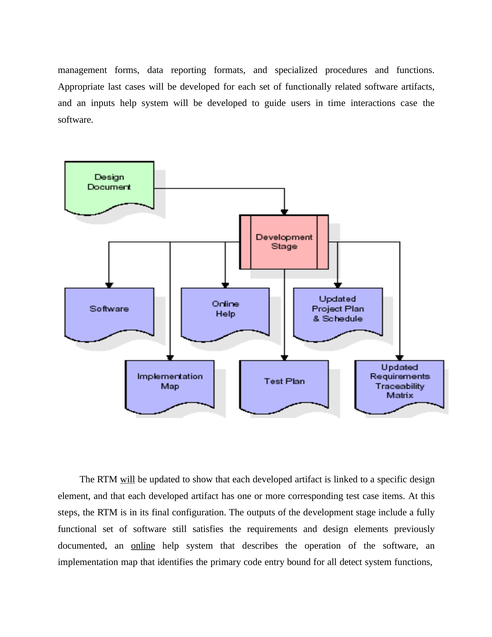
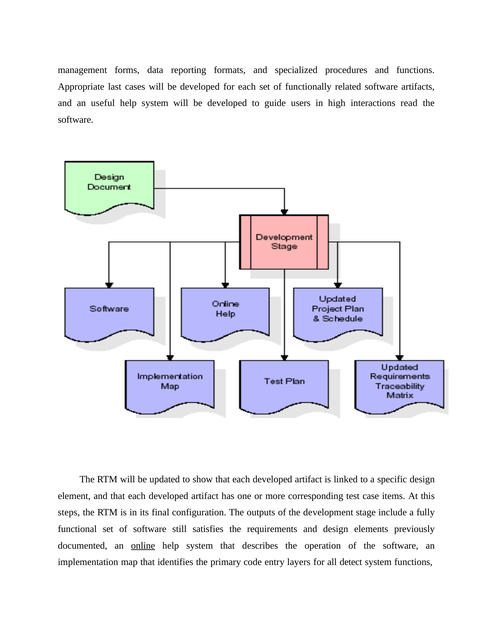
inputs: inputs -> useful
time: time -> high
interactions case: case -> read
will at (128, 479) underline: present -> none
bound: bound -> layers
